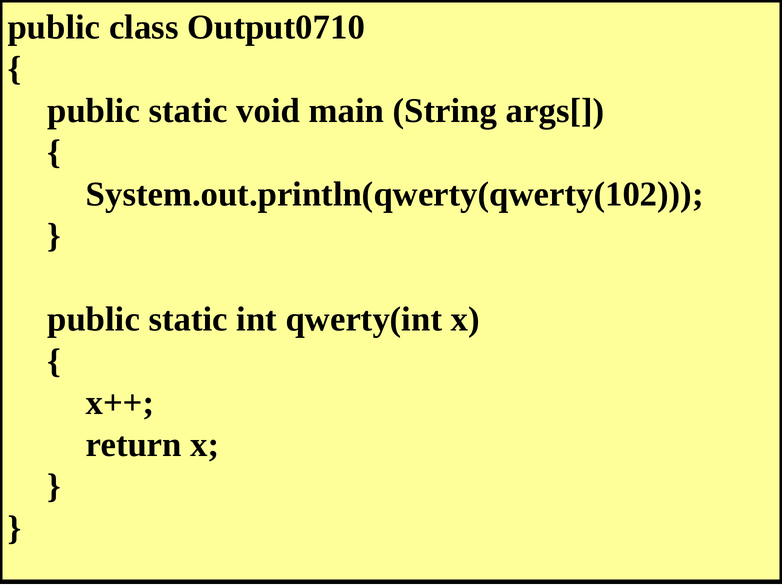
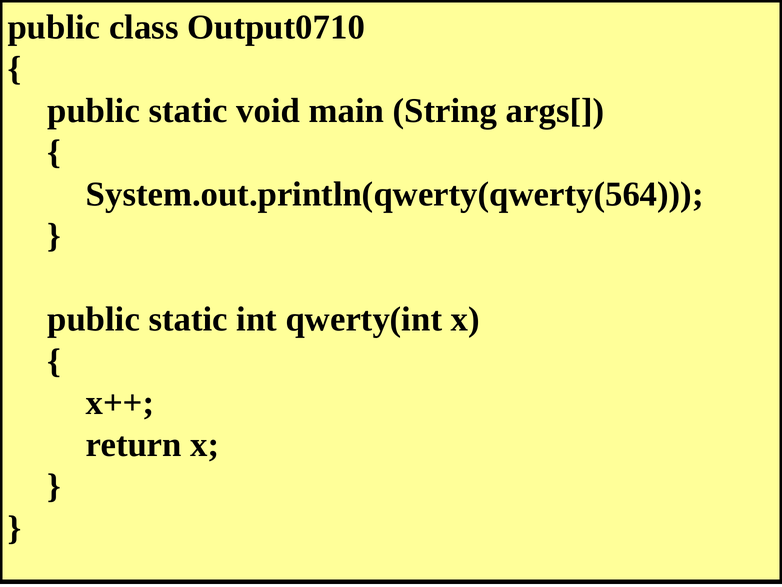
System.out.println(qwerty(qwerty(102: System.out.println(qwerty(qwerty(102 -> System.out.println(qwerty(qwerty(564
